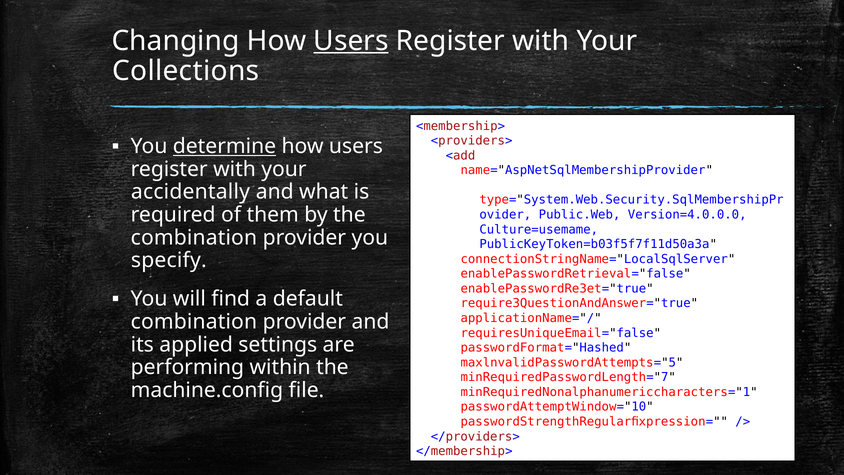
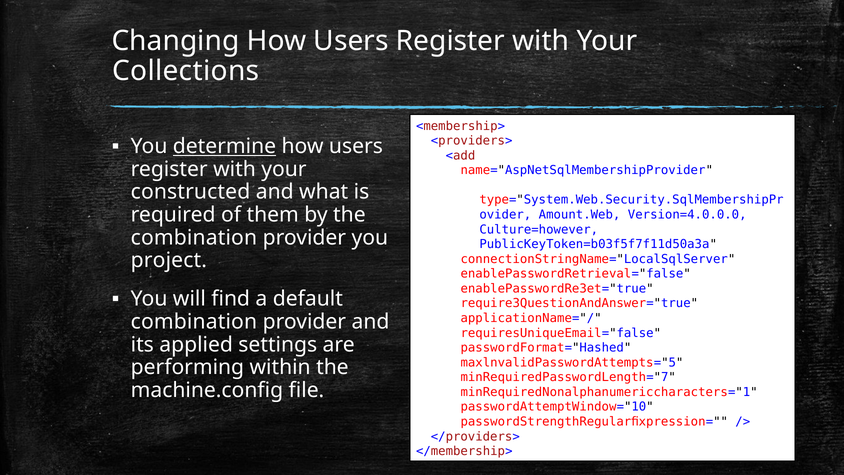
Users at (351, 41) underline: present -> none
accidentally: accidentally -> constructed
Public.Web: Public.Web -> Amount.Web
Culture=usemame: Culture=usemame -> Culture=however
specify: specify -> project
